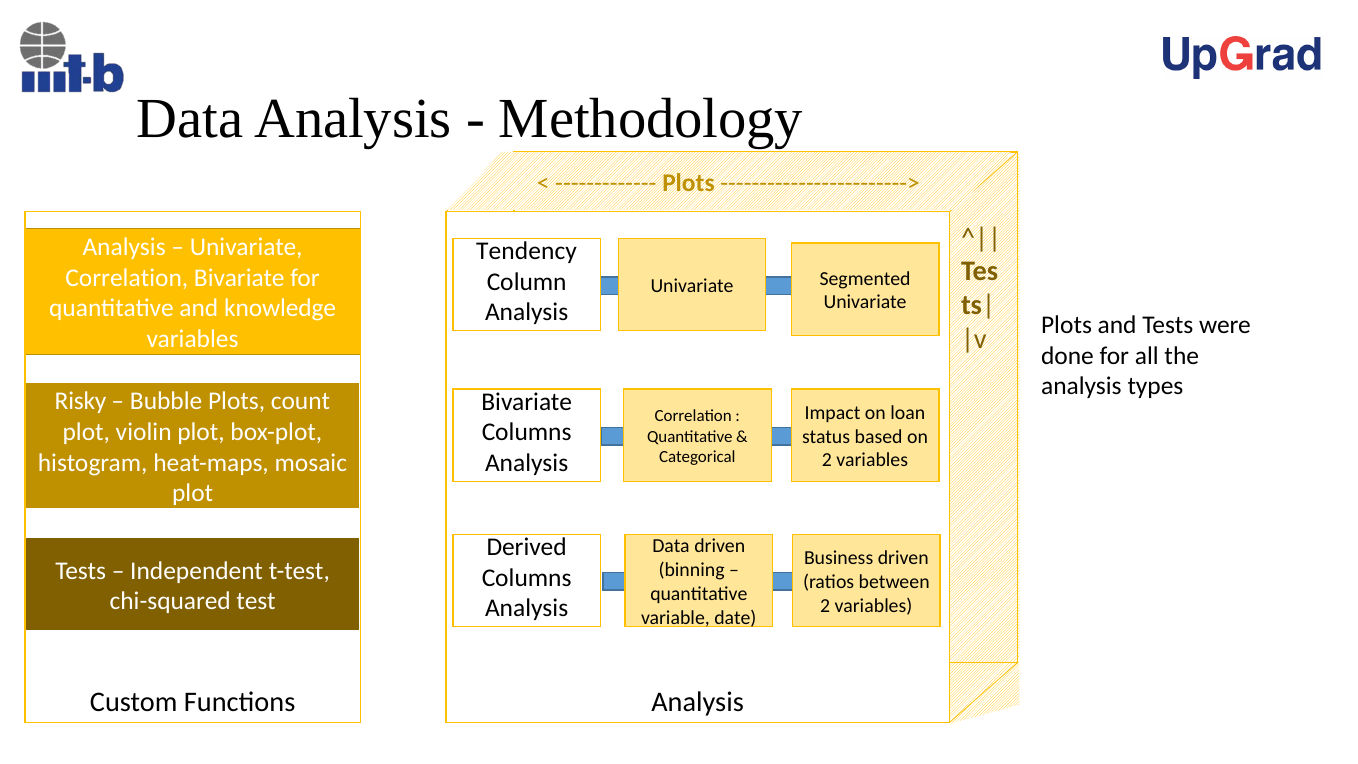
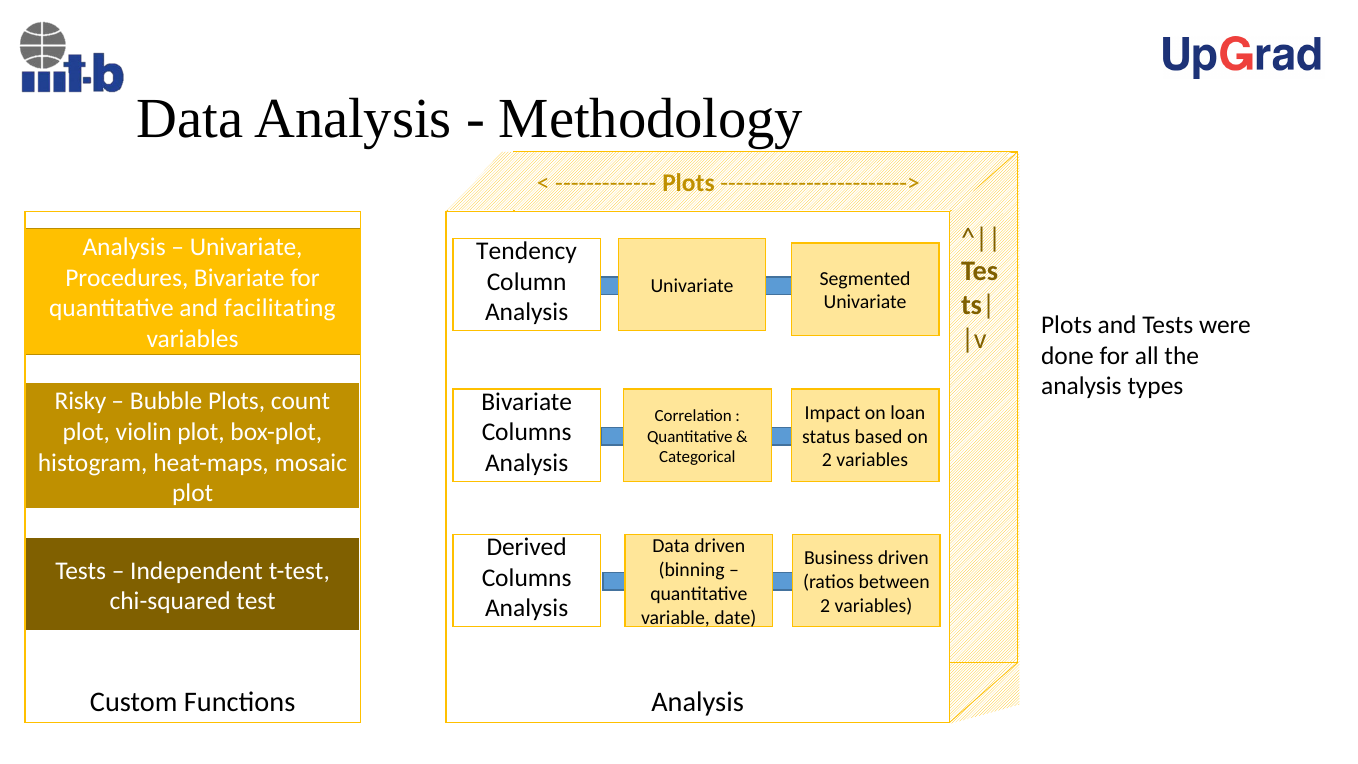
Correlation at (127, 278): Correlation -> Procedures
knowledge: knowledge -> facilitating
